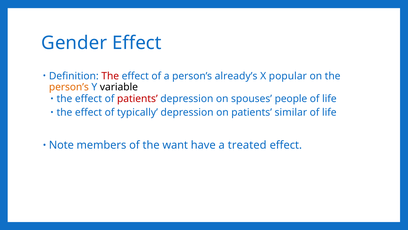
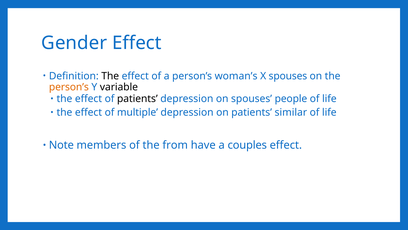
The at (110, 76) colour: red -> black
already’s: already’s -> woman’s
X popular: popular -> spouses
patients at (137, 99) colour: red -> black
typically: typically -> multiple
want: want -> from
treated: treated -> couples
